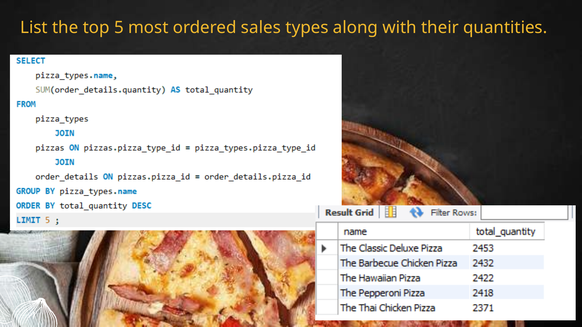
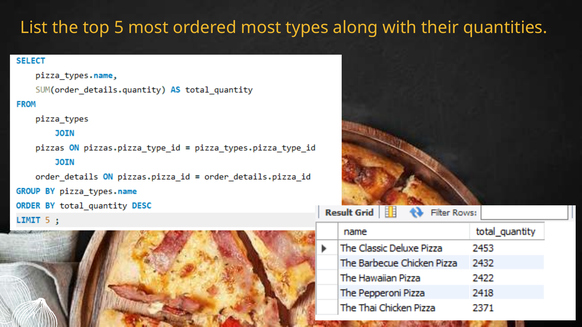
ordered sales: sales -> most
